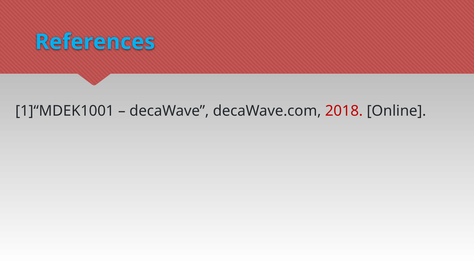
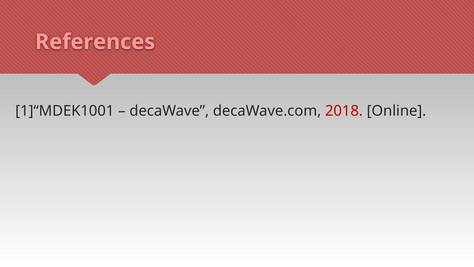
References colour: light blue -> pink
